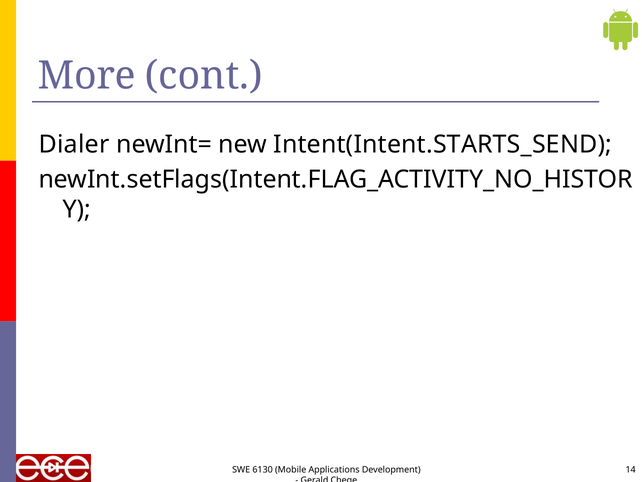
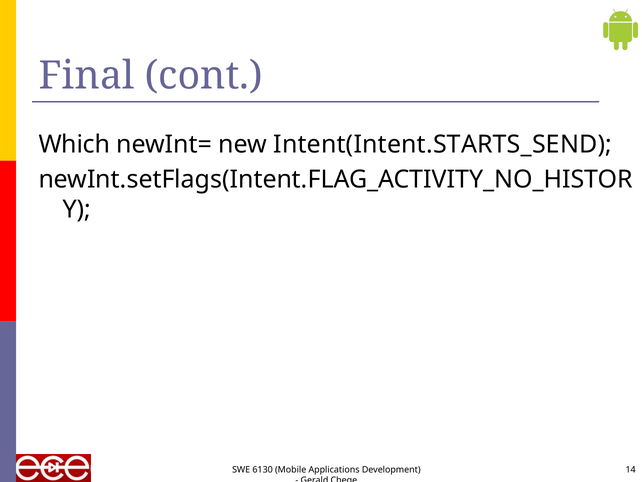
More: More -> Final
Dialer: Dialer -> Which
